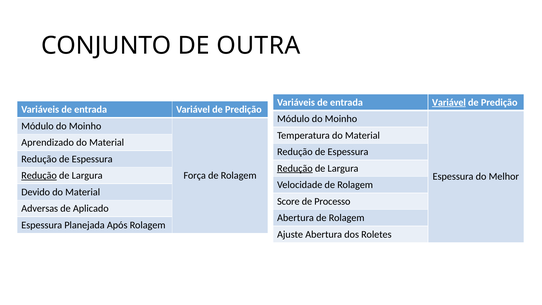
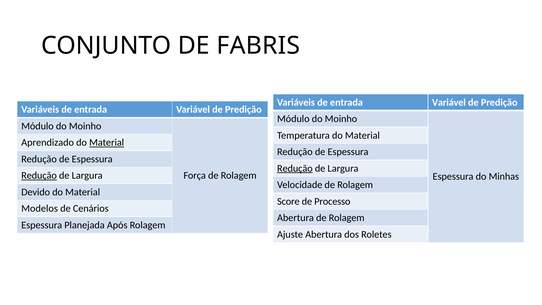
OUTRA: OUTRA -> FABRIS
Variável at (449, 102) underline: present -> none
Material at (107, 143) underline: none -> present
Melhor: Melhor -> Minhas
Adversas: Adversas -> Modelos
Aplicado: Aplicado -> Cenários
